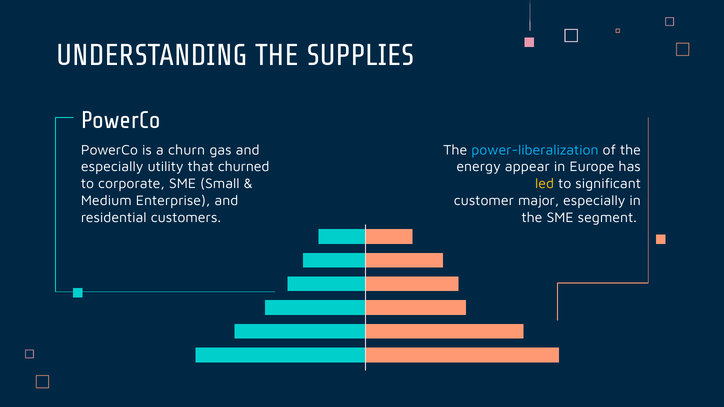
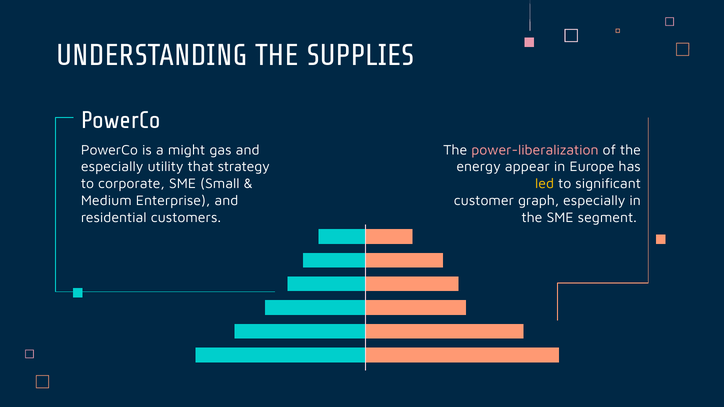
churn: churn -> might
power-liberalization colour: light blue -> pink
churned: churned -> strategy
major: major -> graph
